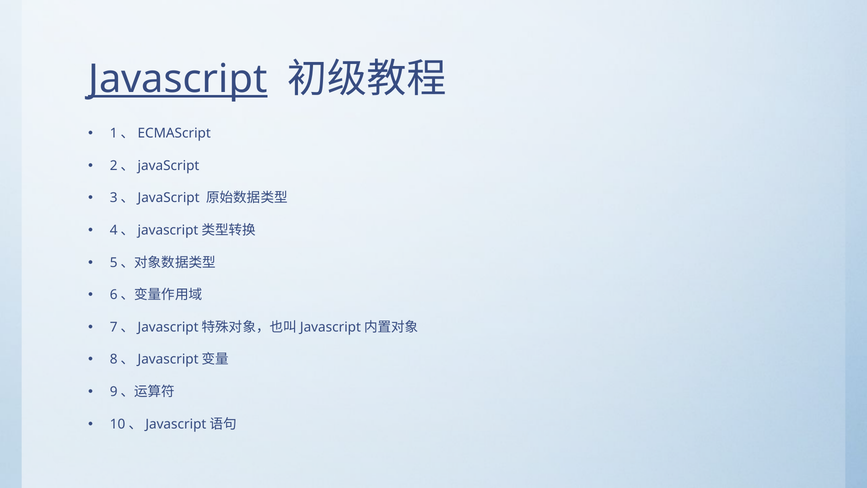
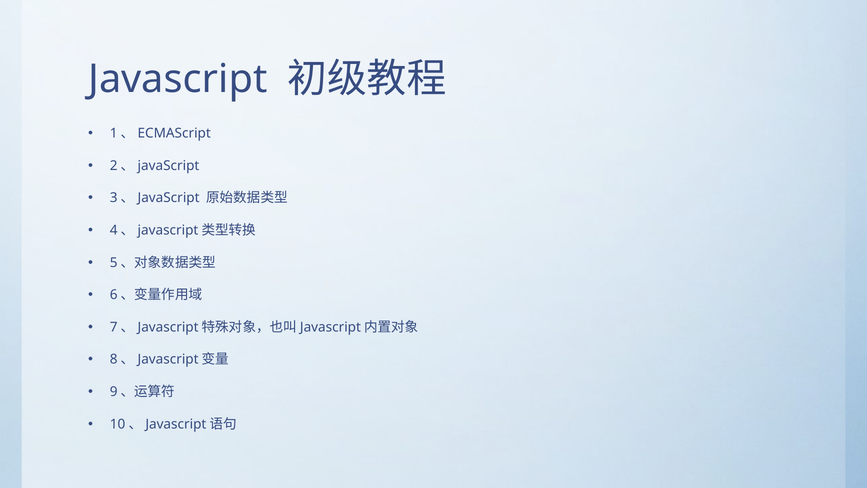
Javascript underline: present -> none
